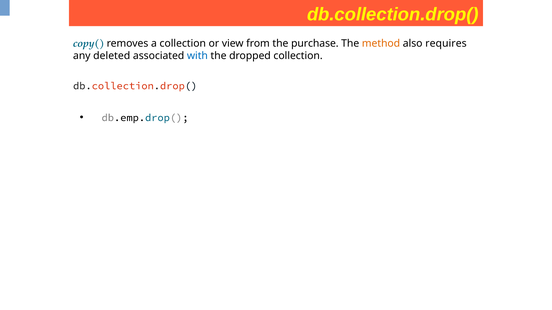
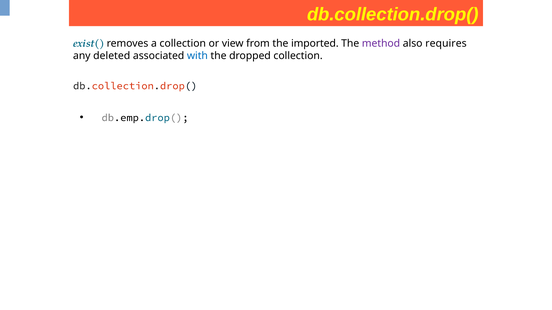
copy(: copy( -> exist(
purchase: purchase -> imported
method colour: orange -> purple
